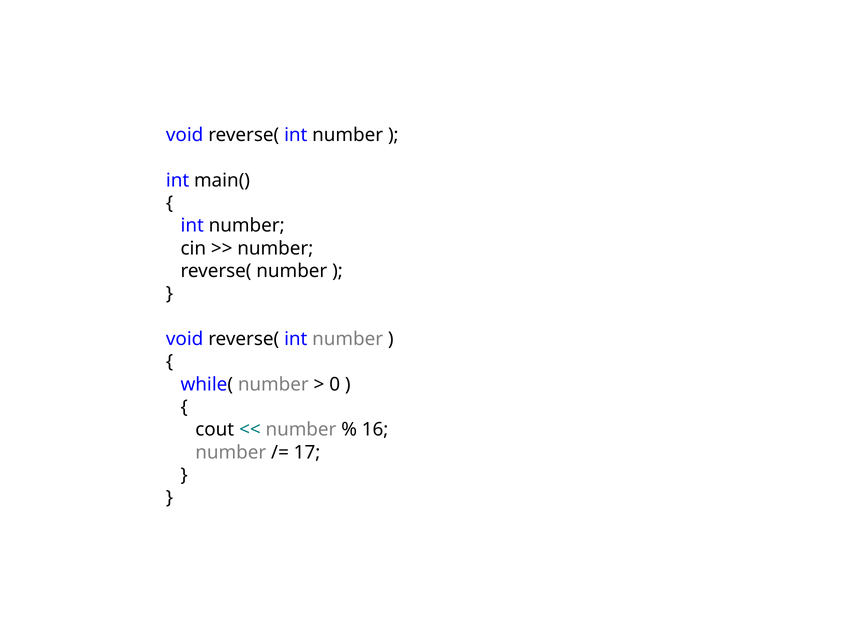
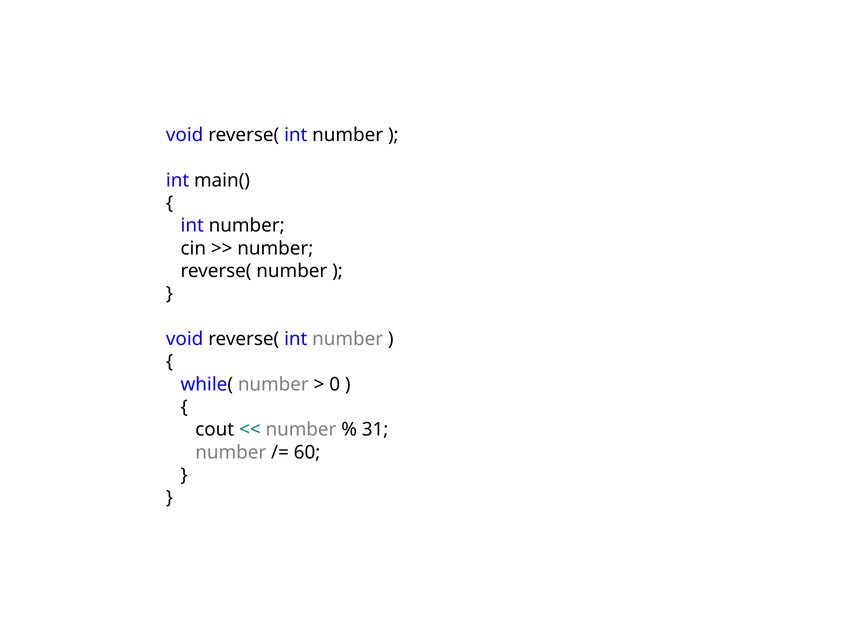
16: 16 -> 31
17: 17 -> 60
